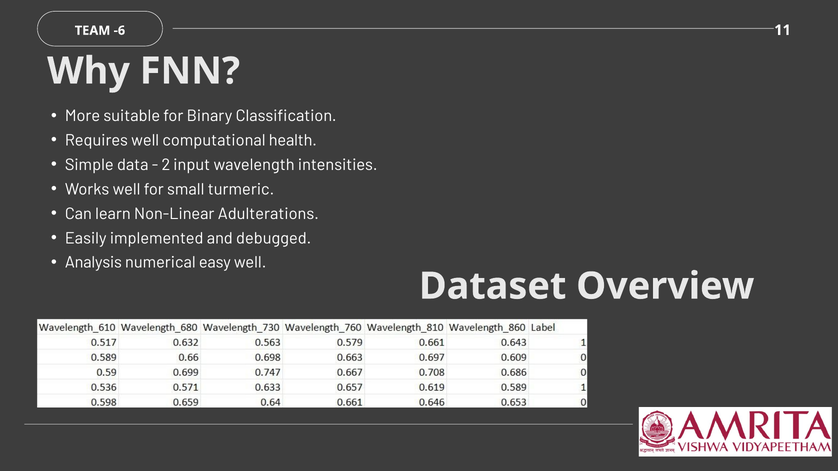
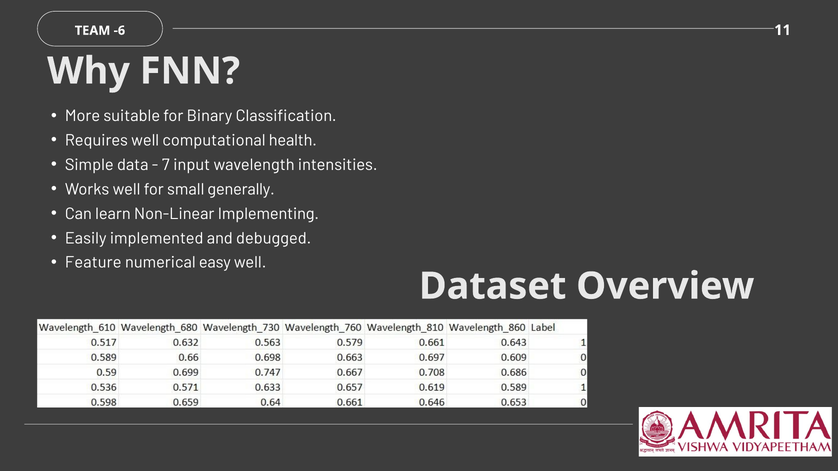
2: 2 -> 7
turmeric: turmeric -> generally
Adulterations: Adulterations -> Implementing
Analysis: Analysis -> Feature
